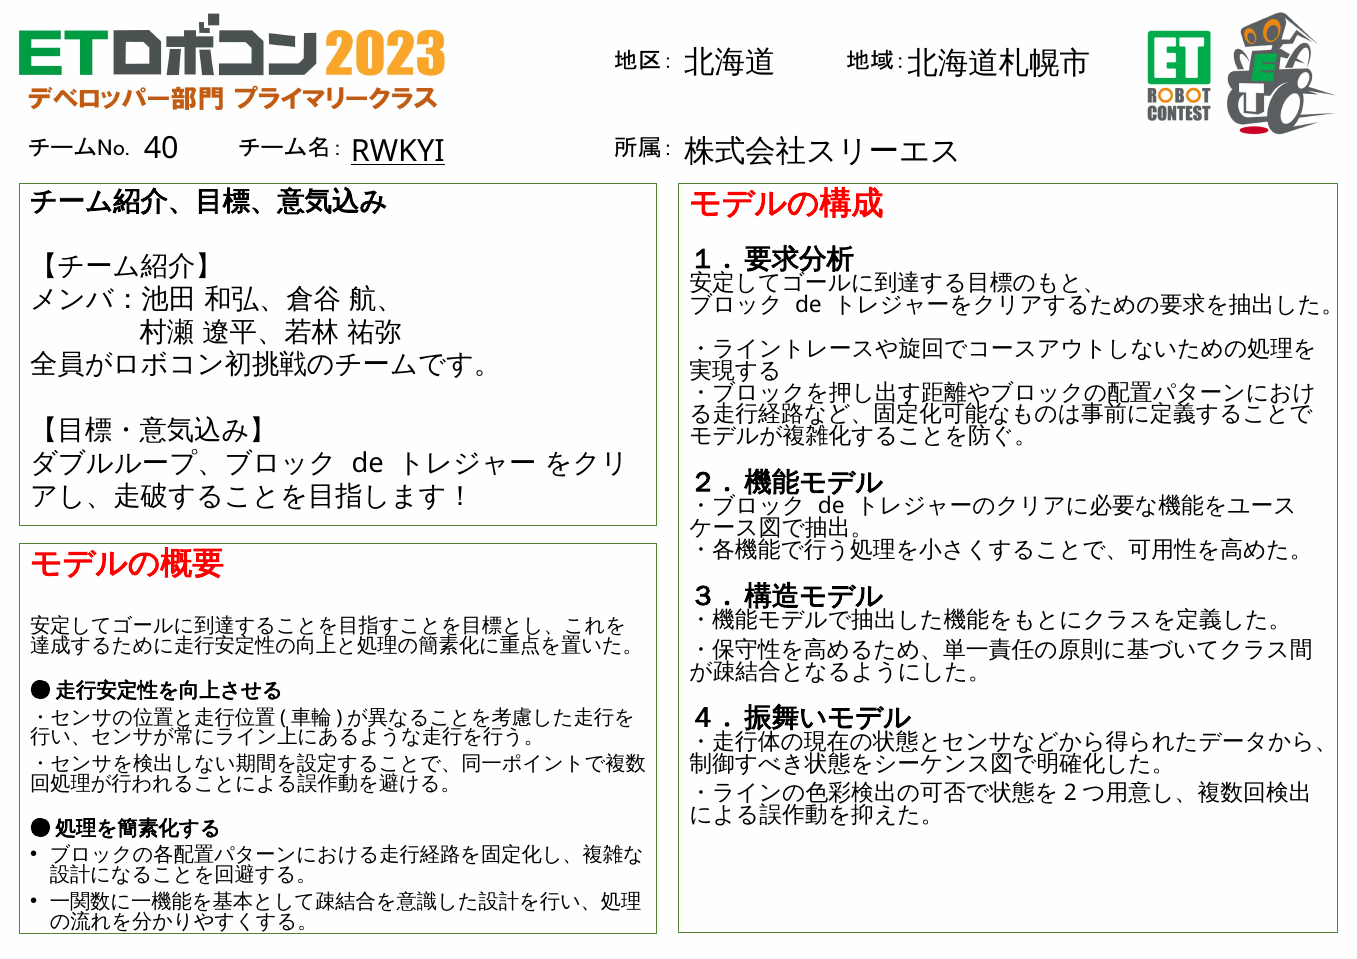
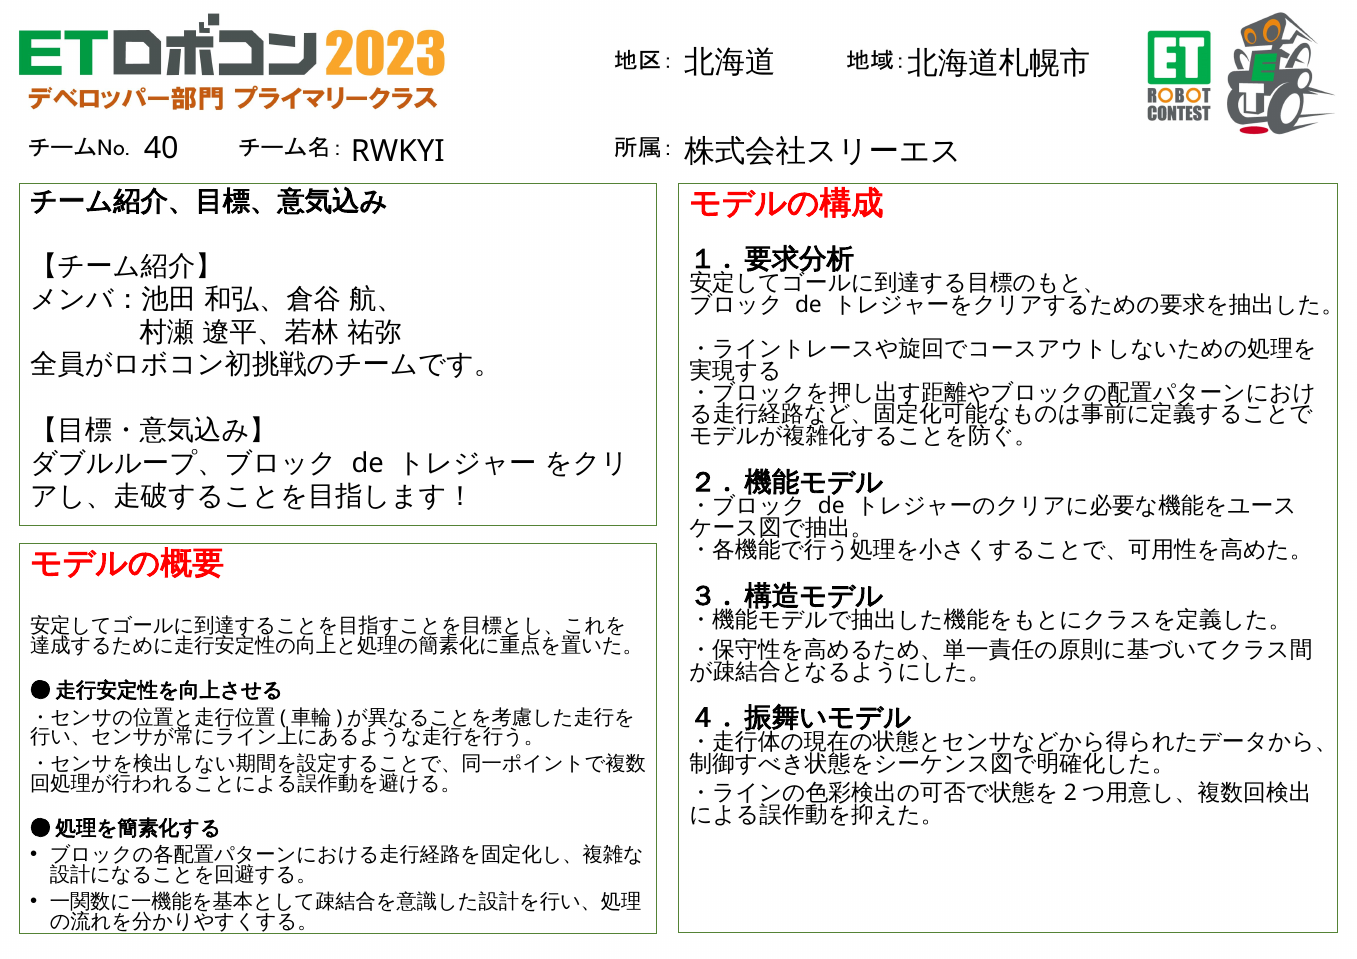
RWKYI underline: present -> none
